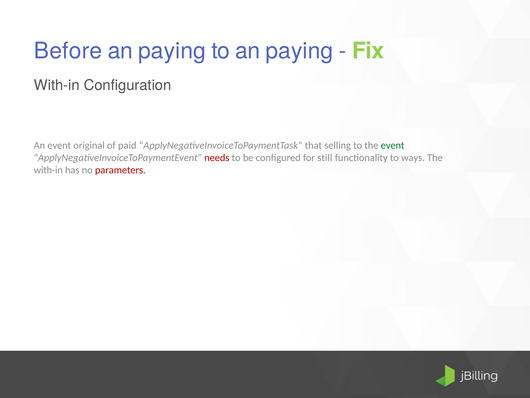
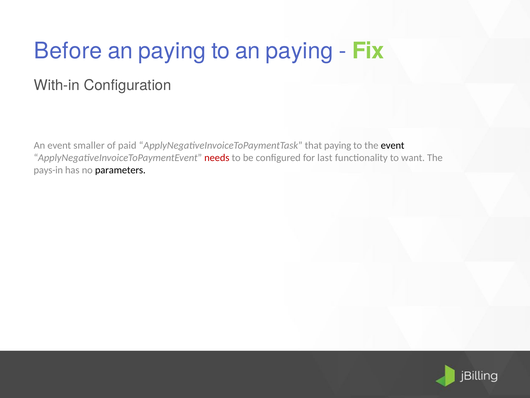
original: original -> smaller
that selling: selling -> paying
event at (393, 145) colour: green -> black
still: still -> last
ways: ways -> want
with-in at (48, 170): with-in -> pays-in
parameters colour: red -> black
